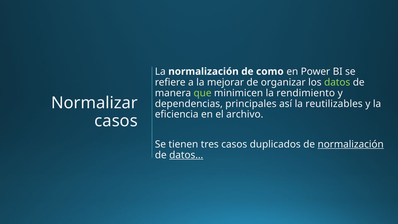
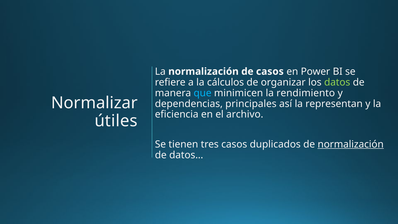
de como: como -> casos
mejorar: mejorar -> cálculos
que colour: light green -> light blue
reutilizables: reutilizables -> representan
casos at (116, 121): casos -> útiles
datos… underline: present -> none
